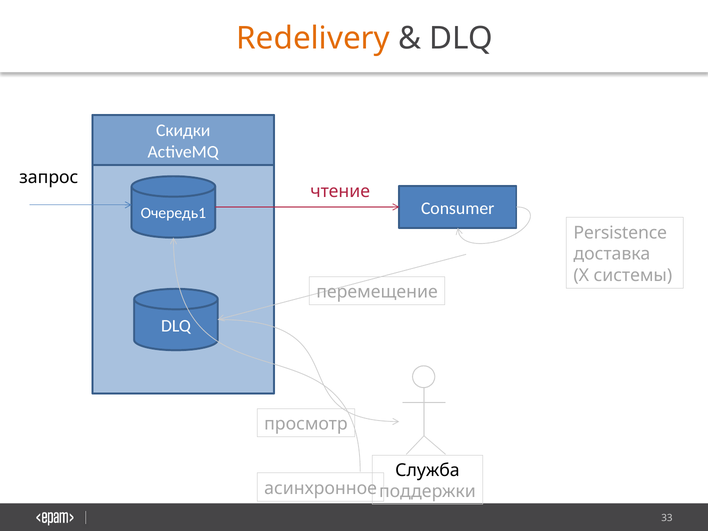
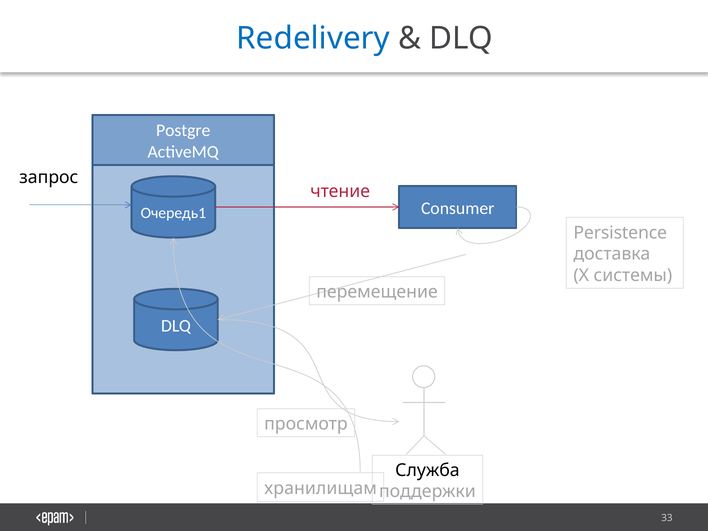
Redelivery colour: orange -> blue
Скидки: Скидки -> Postgre
асинхронное: асинхронное -> хранилищам
